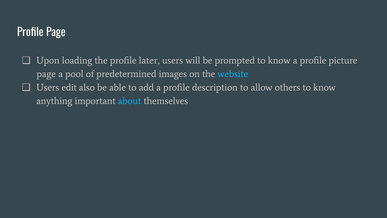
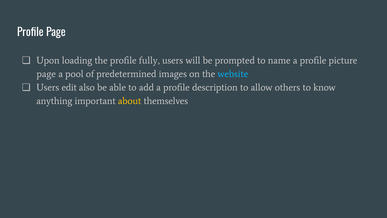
later: later -> fully
prompted to know: know -> name
about colour: light blue -> yellow
